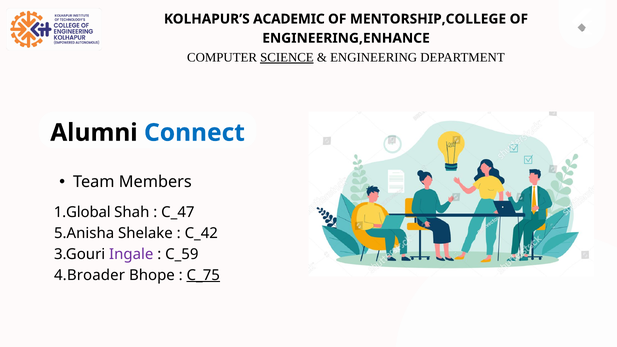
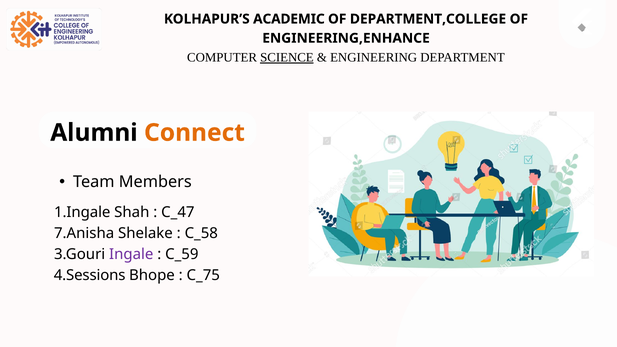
MENTORSHIP,COLLEGE: MENTORSHIP,COLLEGE -> DEPARTMENT,COLLEGE
Connect colour: blue -> orange
1.Global: 1.Global -> 1.Ingale
5.Anisha: 5.Anisha -> 7.Anisha
C_42: C_42 -> C_58
4.Broader: 4.Broader -> 4.Sessions
C_75 underline: present -> none
